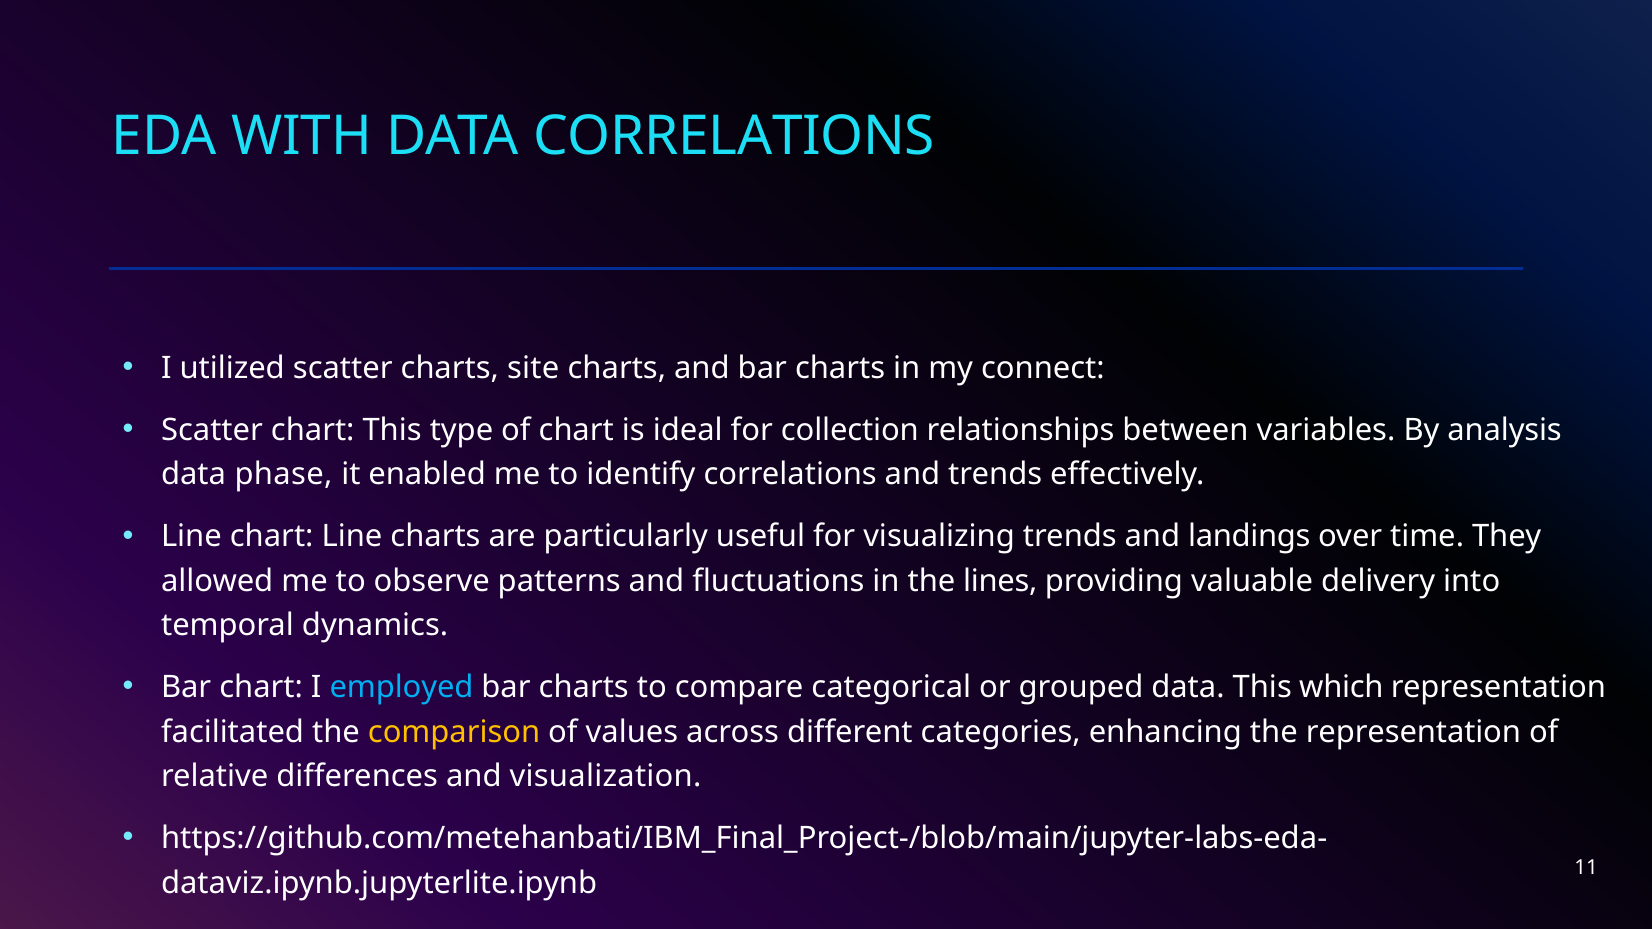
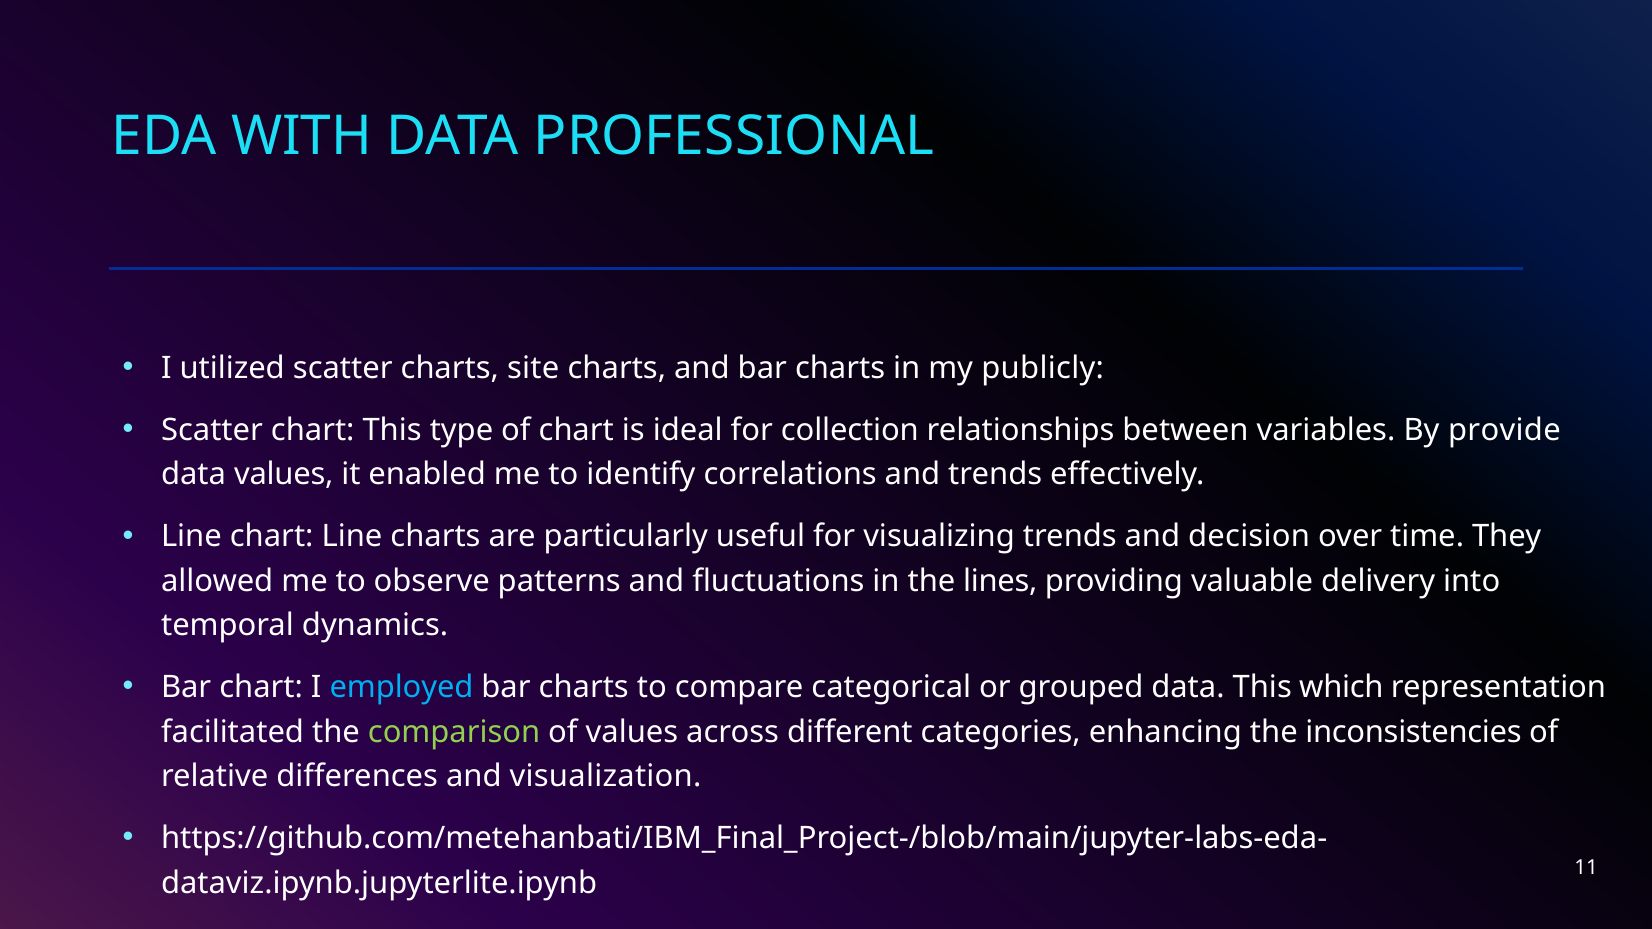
DATA CORRELATIONS: CORRELATIONS -> PROFESSIONAL
connect: connect -> publicly
analysis: analysis -> provide
data phase: phase -> values
landings: landings -> decision
comparison colour: yellow -> light green
the representation: representation -> inconsistencies
